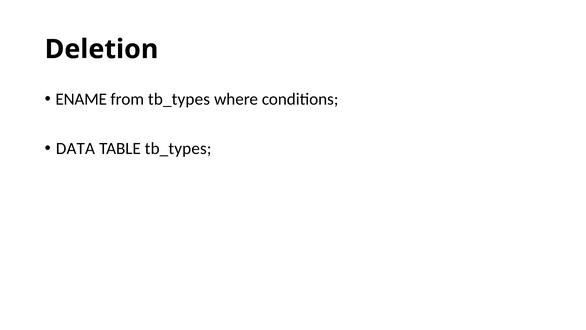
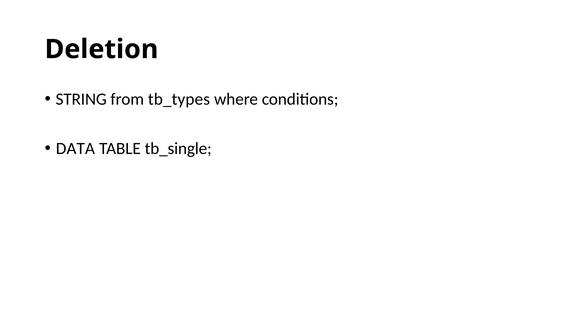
ENAME: ENAME -> STRING
TABLE tb_types: tb_types -> tb_single
